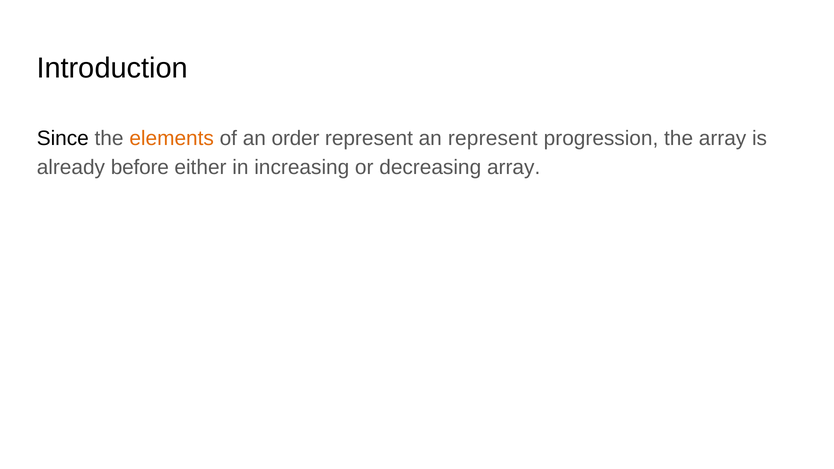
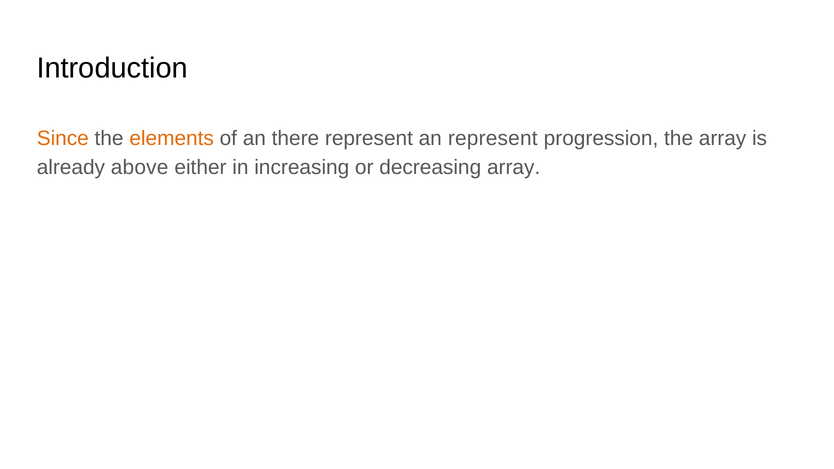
Since colour: black -> orange
order: order -> there
before: before -> above
